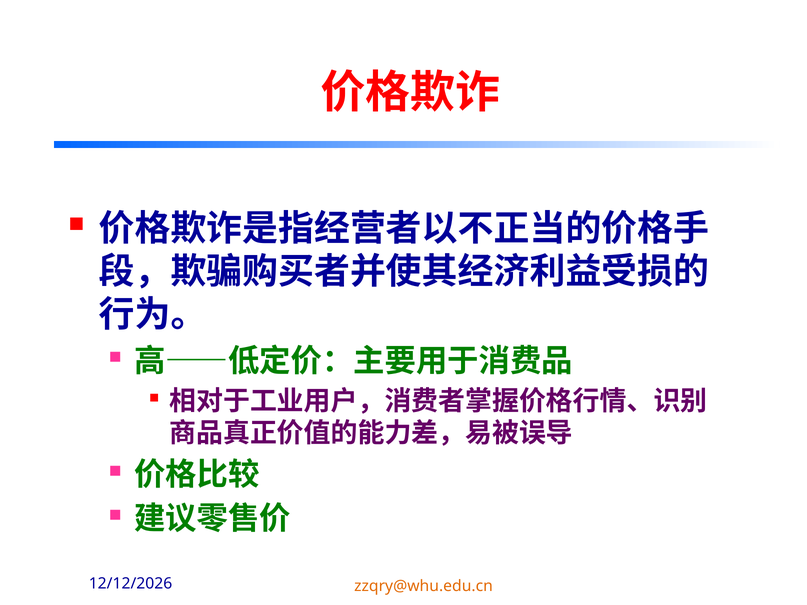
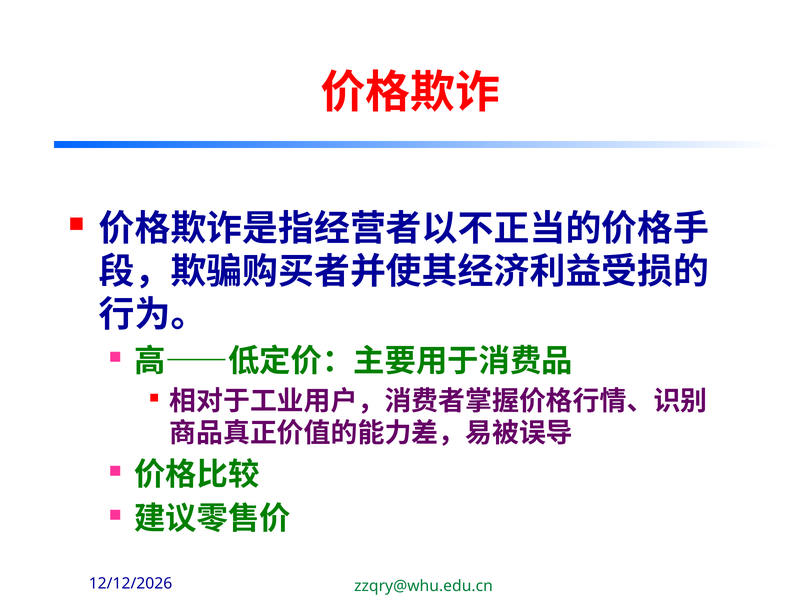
zzqry@whu.edu.cn colour: orange -> green
